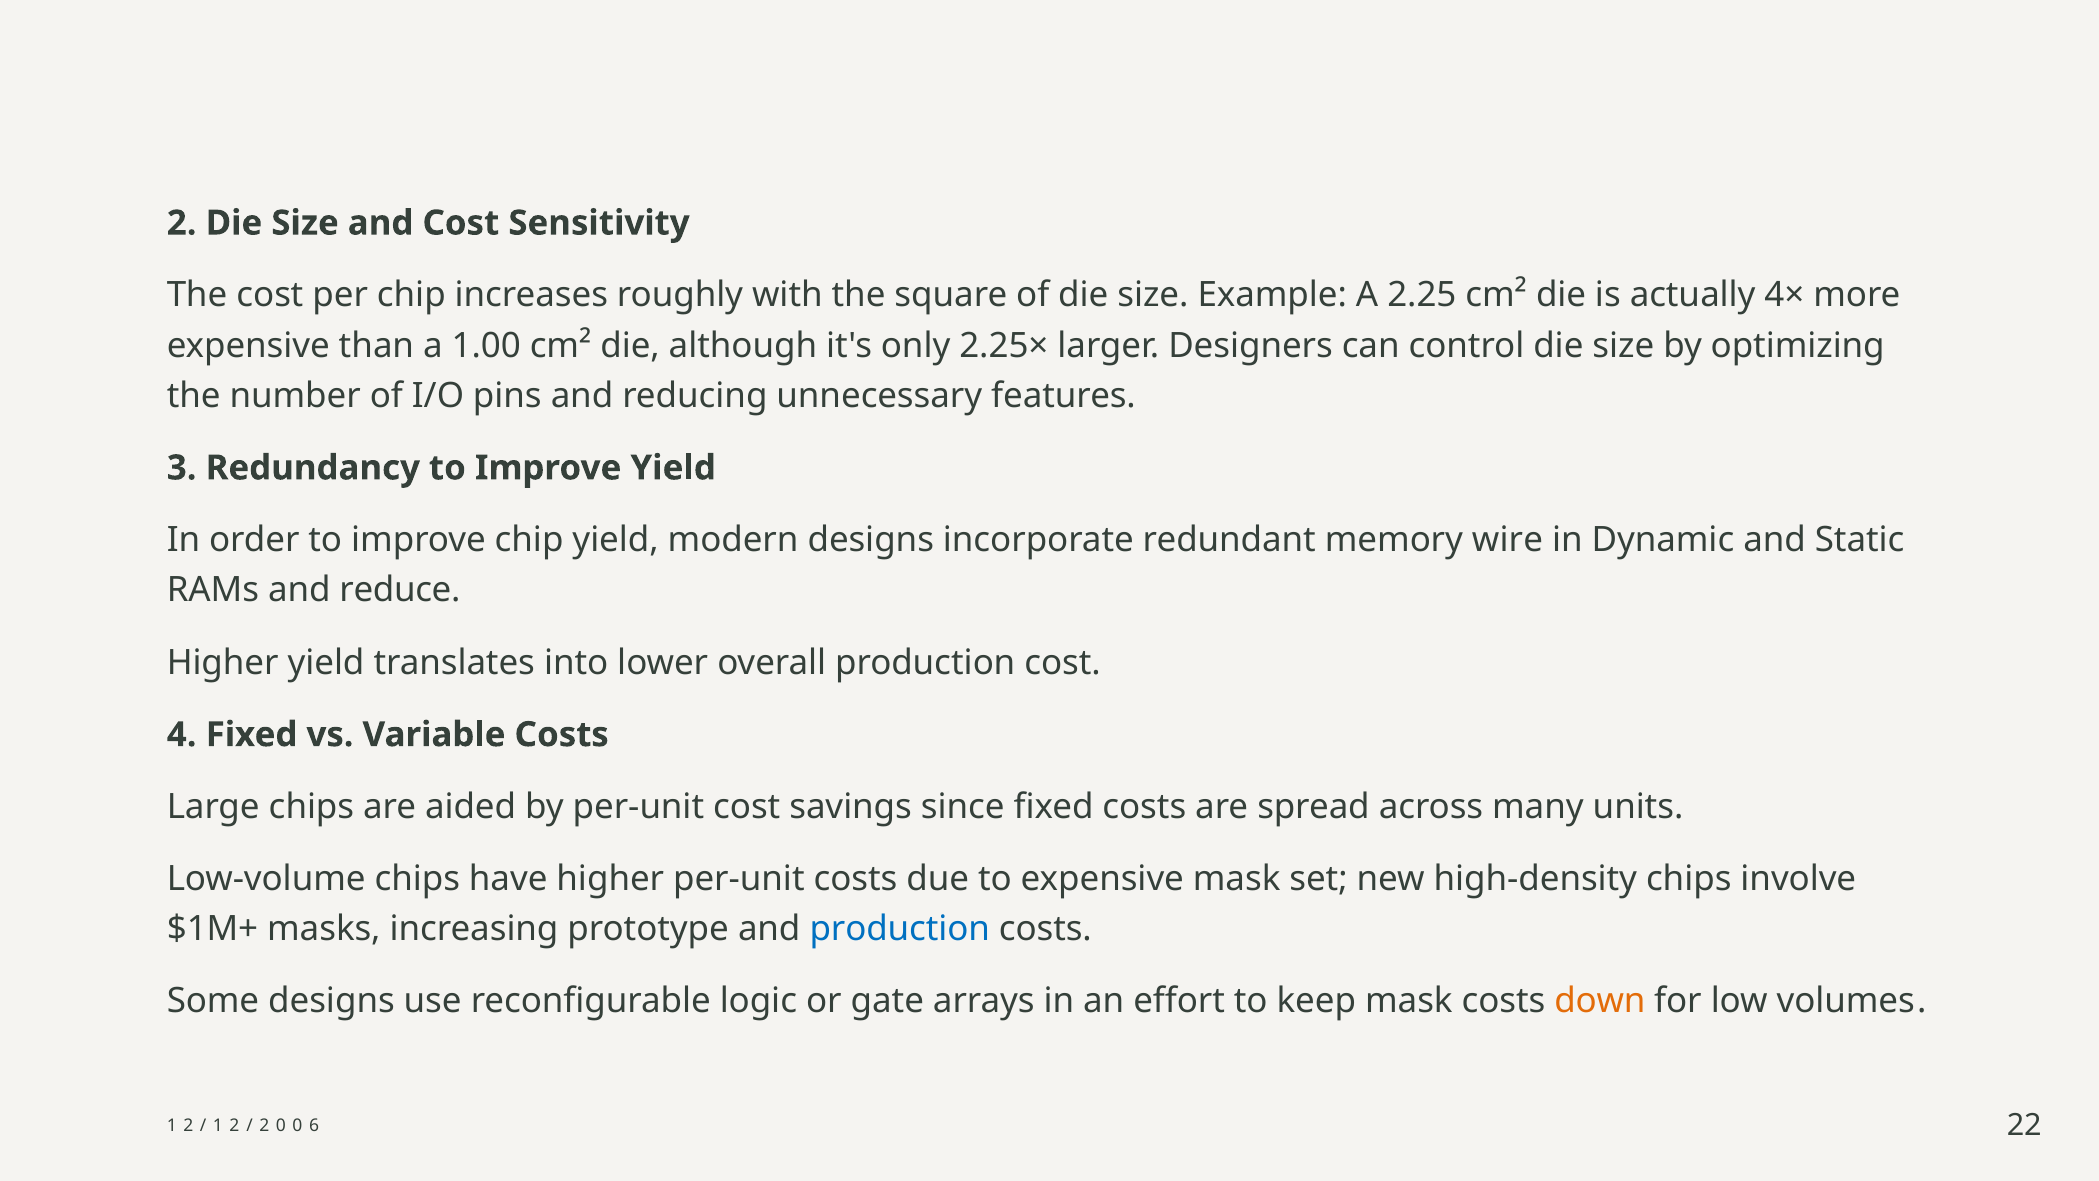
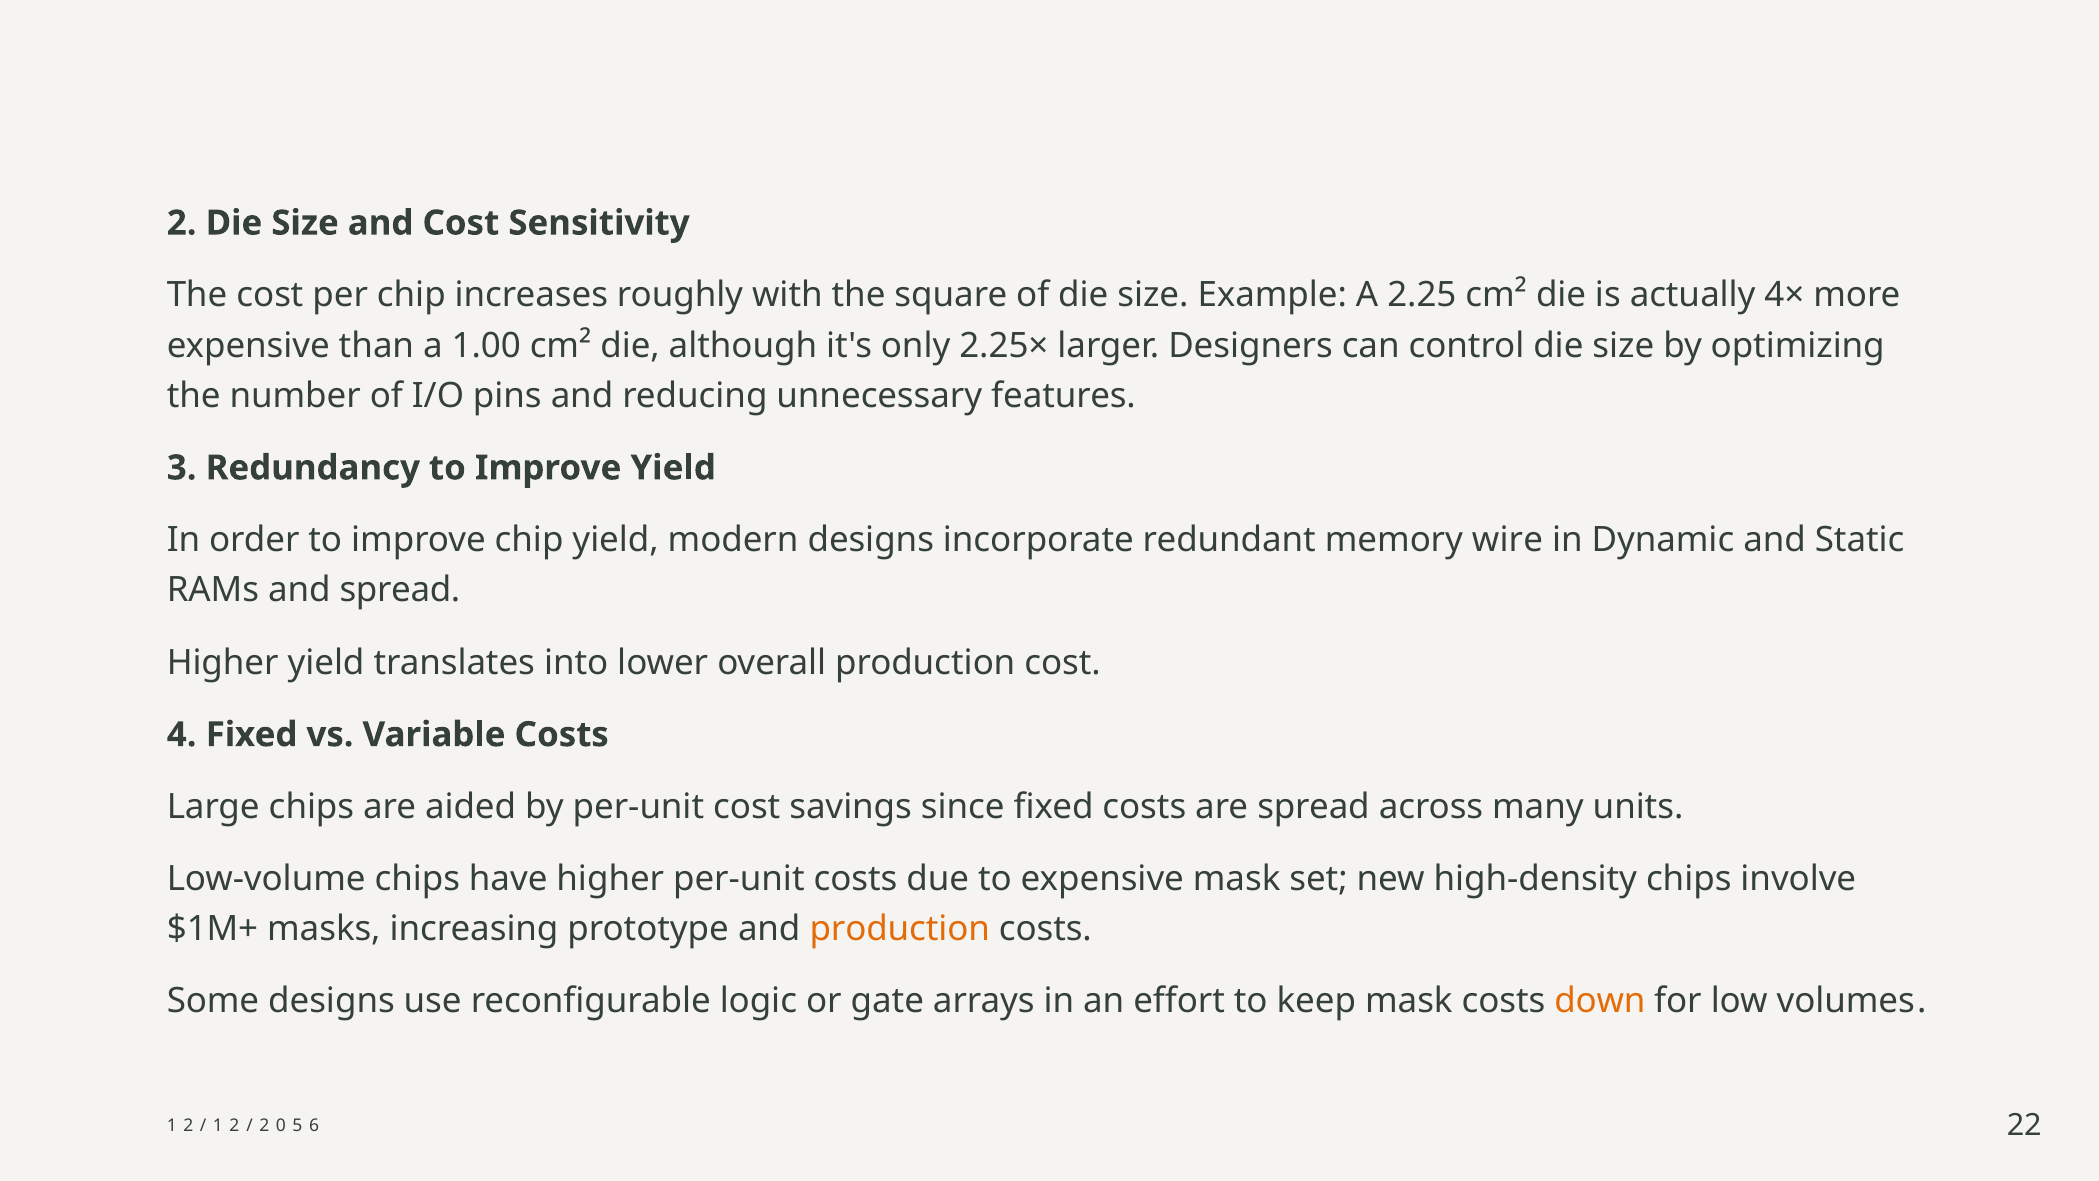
and reduce: reduce -> spread
production at (900, 929) colour: blue -> orange
0 at (297, 1125): 0 -> 5
